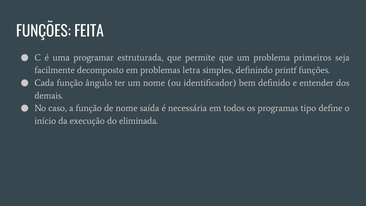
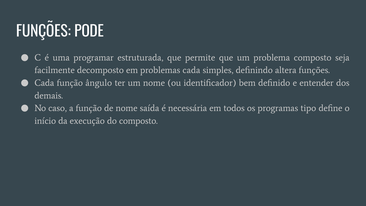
FEITA: FEITA -> PODE
problema primeiros: primeiros -> composto
problemas letra: letra -> cada
printf: printf -> altera
do eliminada: eliminada -> composto
